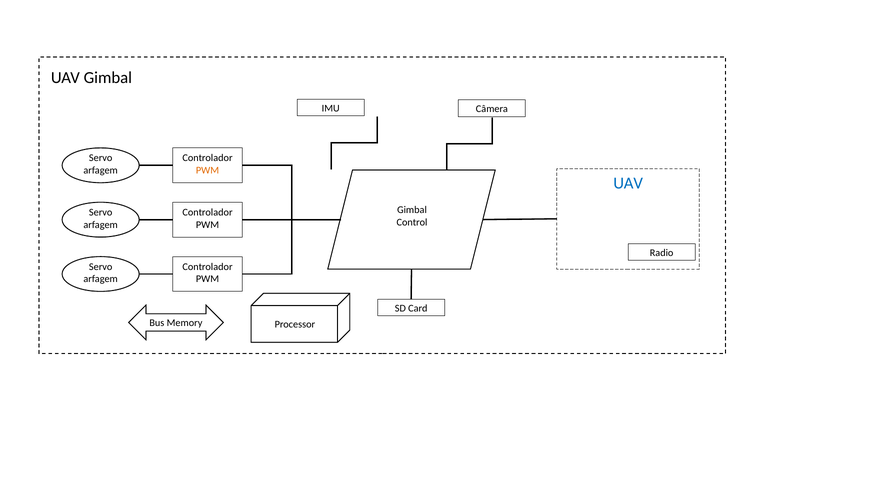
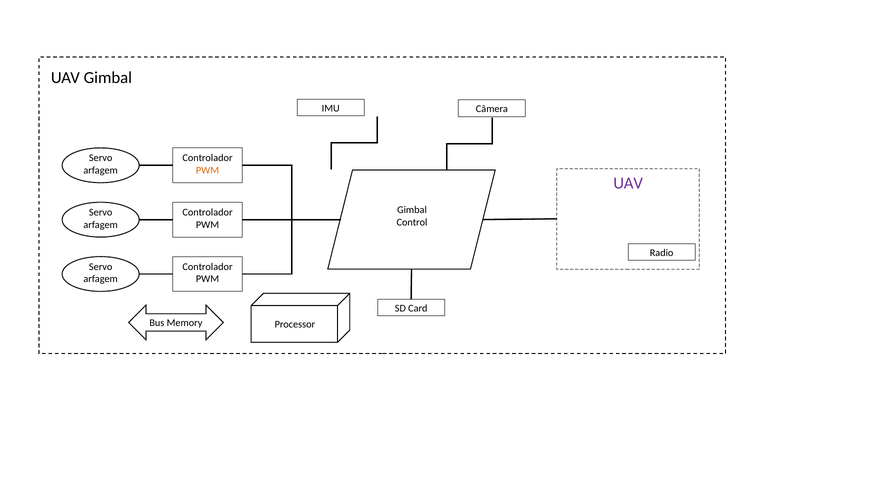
UAV at (628, 183) colour: blue -> purple
